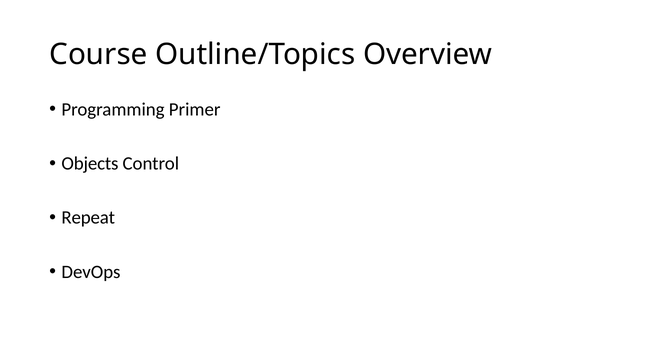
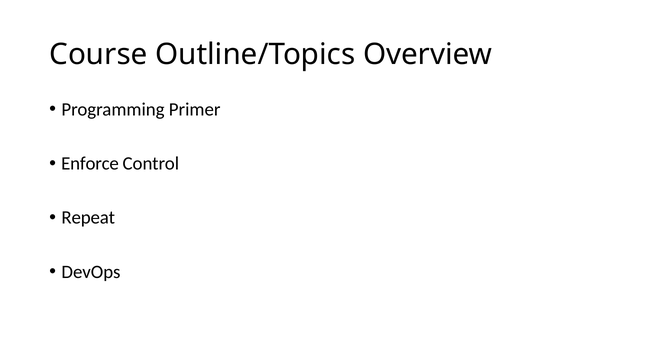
Objects: Objects -> Enforce
